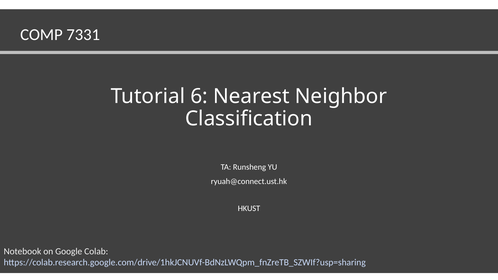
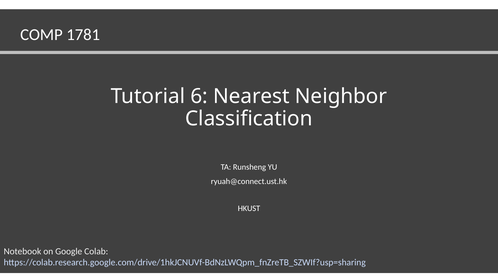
7331: 7331 -> 1781
